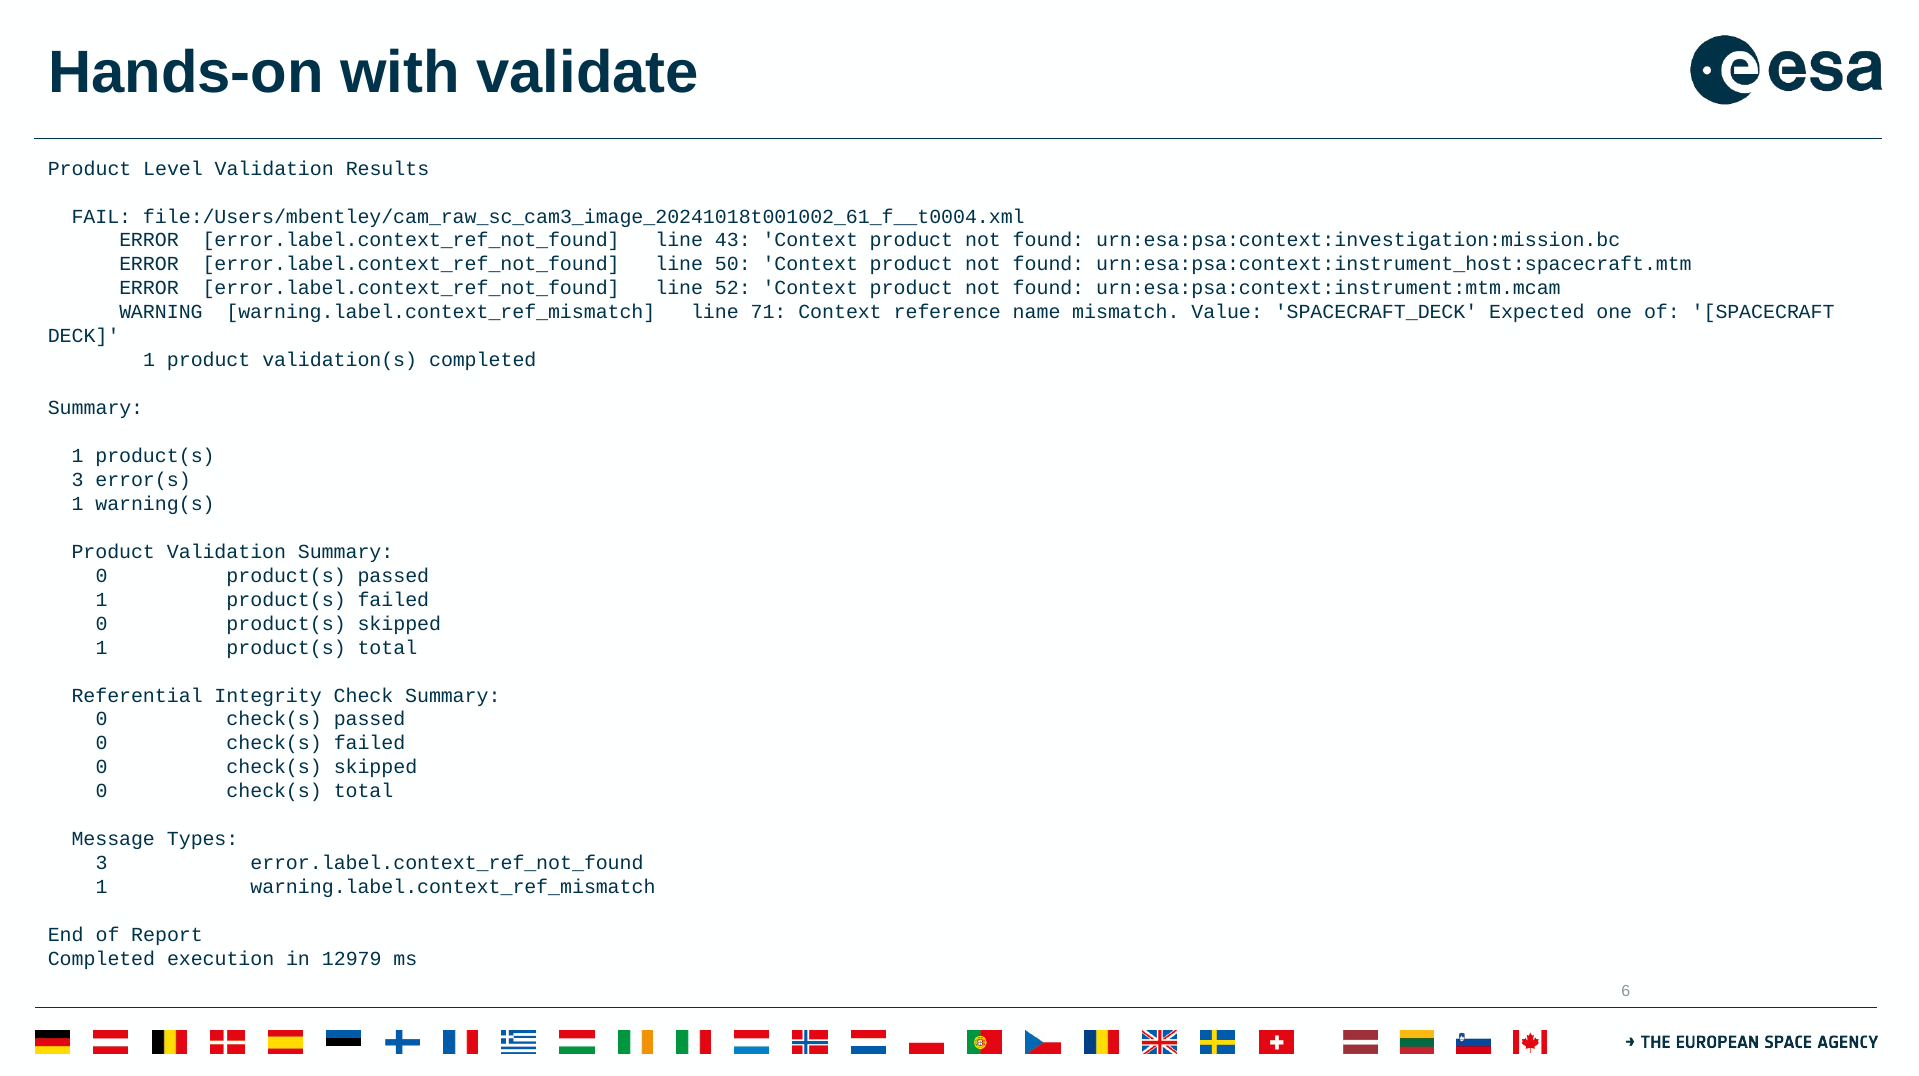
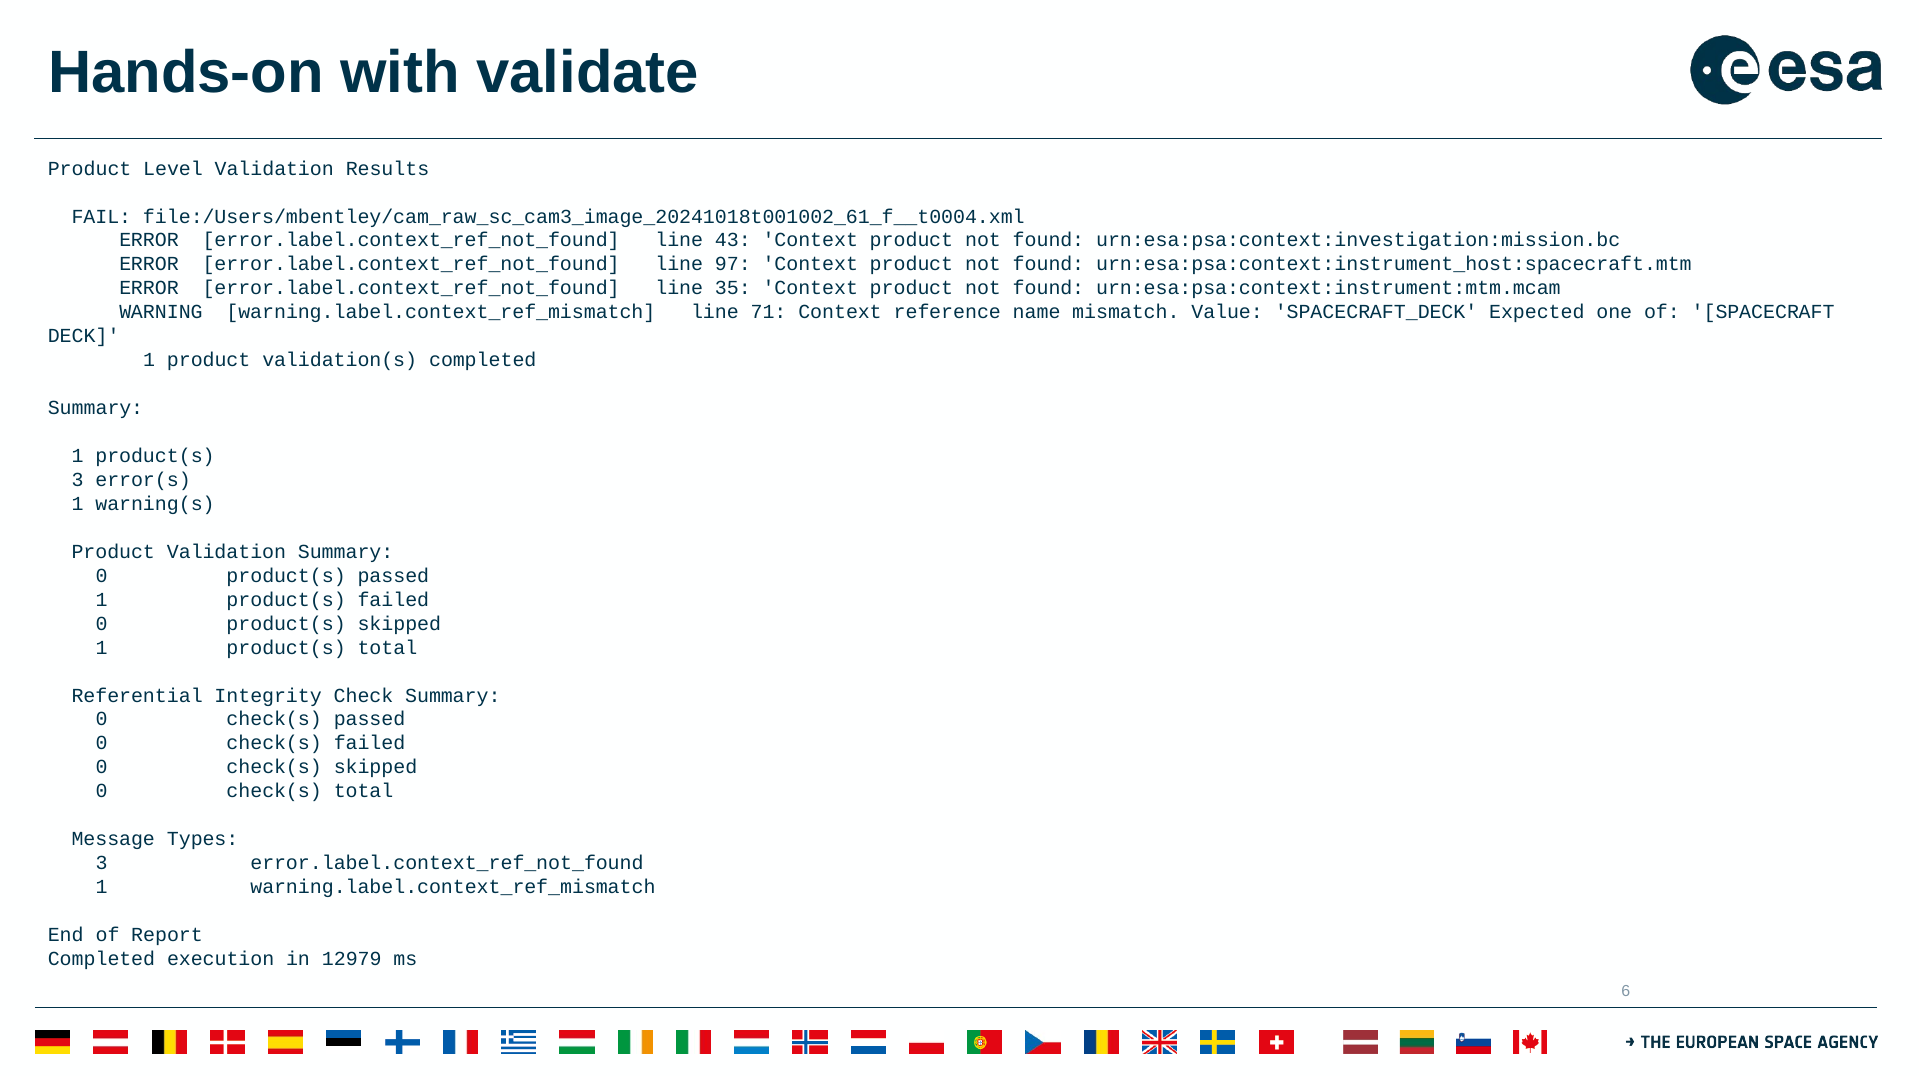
50: 50 -> 97
52: 52 -> 35
